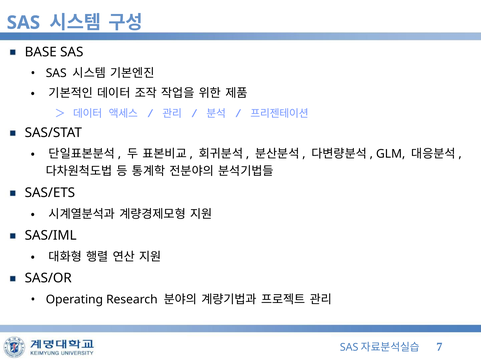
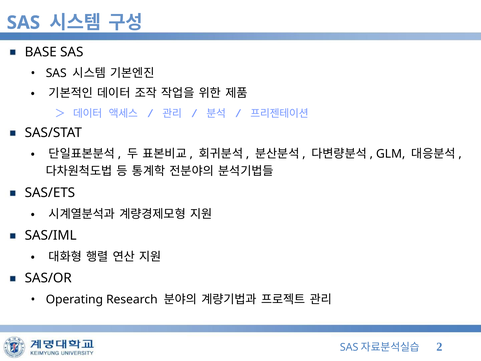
7: 7 -> 2
